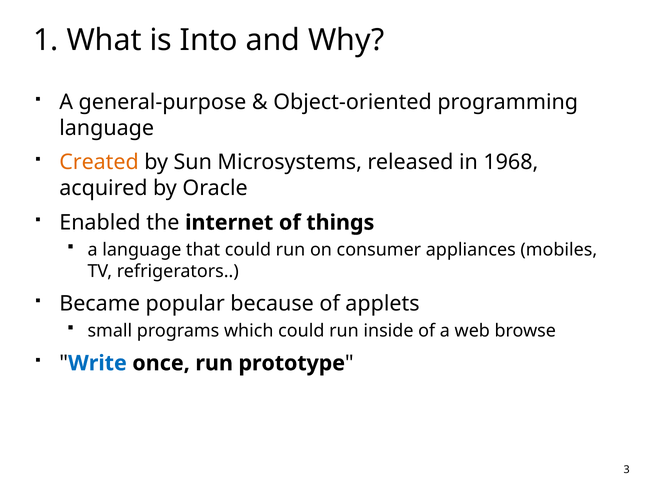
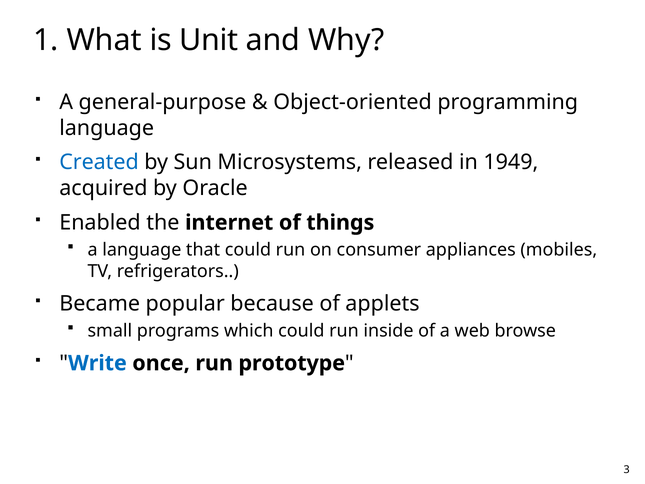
Into: Into -> Unit
Created colour: orange -> blue
1968: 1968 -> 1949
